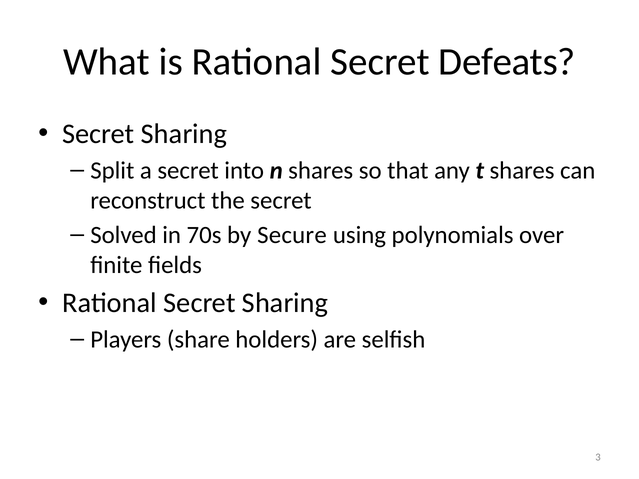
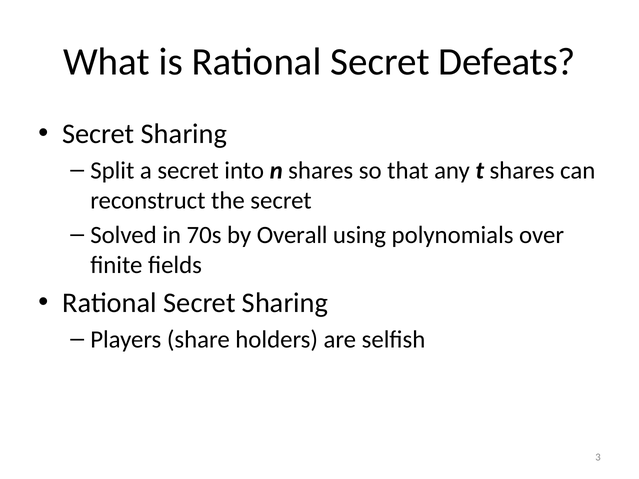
Secure: Secure -> Overall
